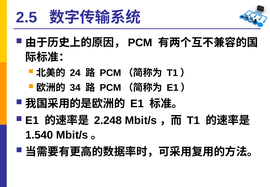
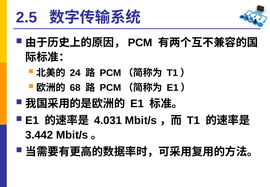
34: 34 -> 68
2.248: 2.248 -> 4.031
1.540: 1.540 -> 3.442
